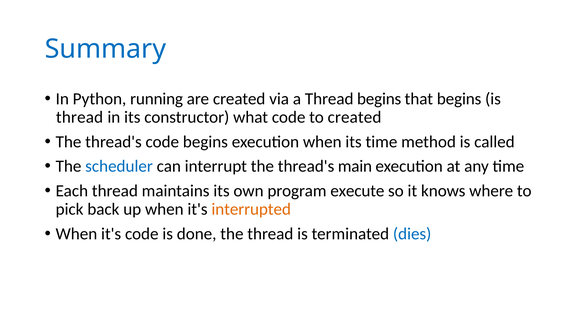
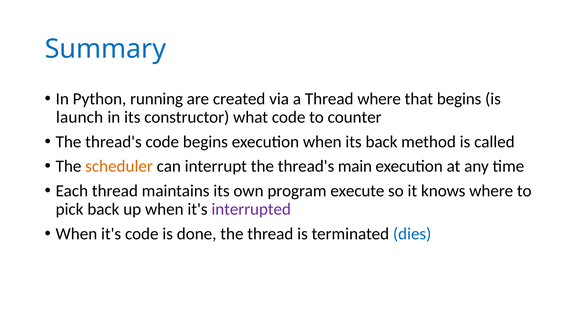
Thread begins: begins -> where
thread at (80, 118): thread -> launch
to created: created -> counter
its time: time -> back
scheduler colour: blue -> orange
interrupted colour: orange -> purple
